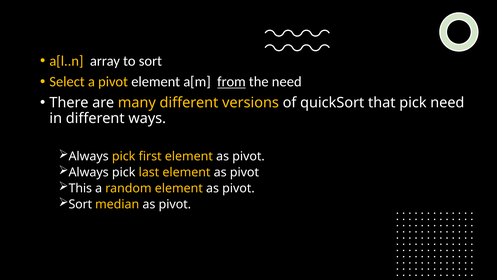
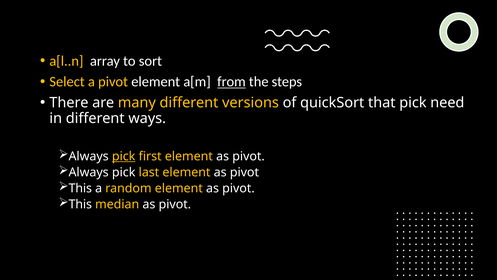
the need: need -> steps
pick at (124, 156) underline: none -> present
Sort at (80, 204): Sort -> This
